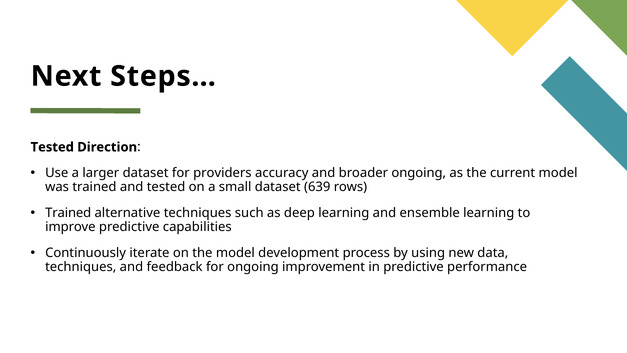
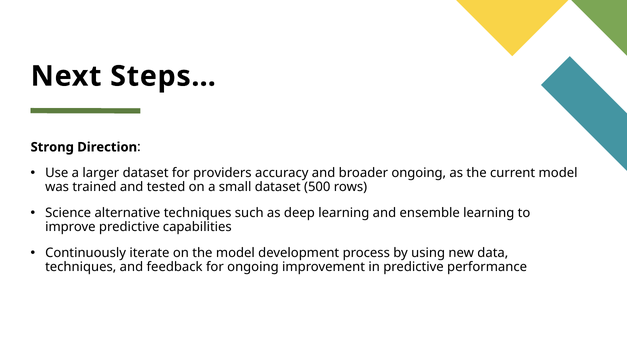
Tested at (52, 147): Tested -> Strong
639: 639 -> 500
Trained at (68, 213): Trained -> Science
